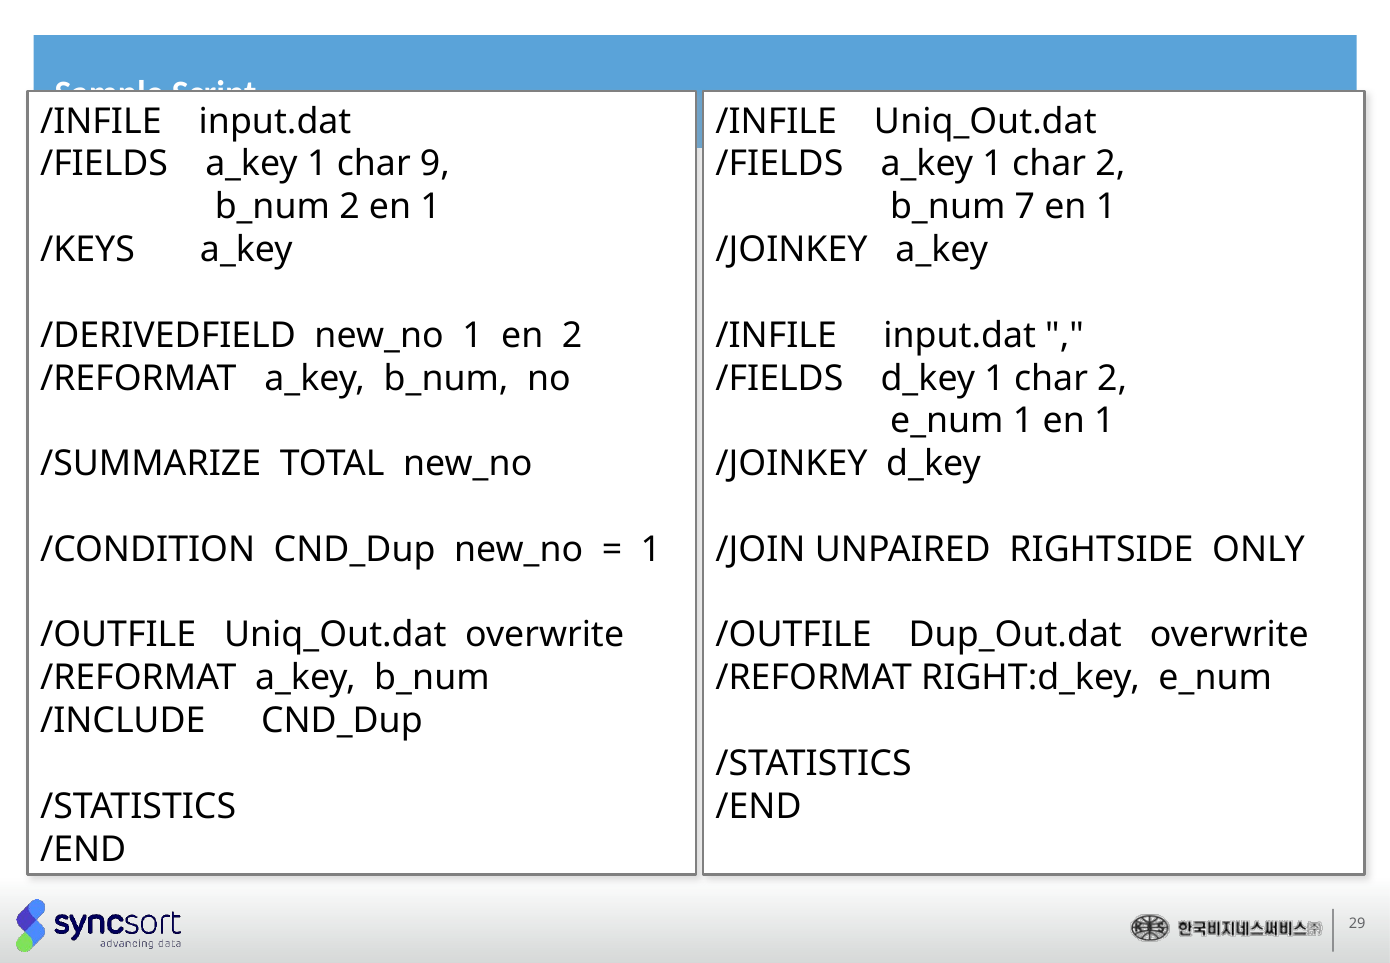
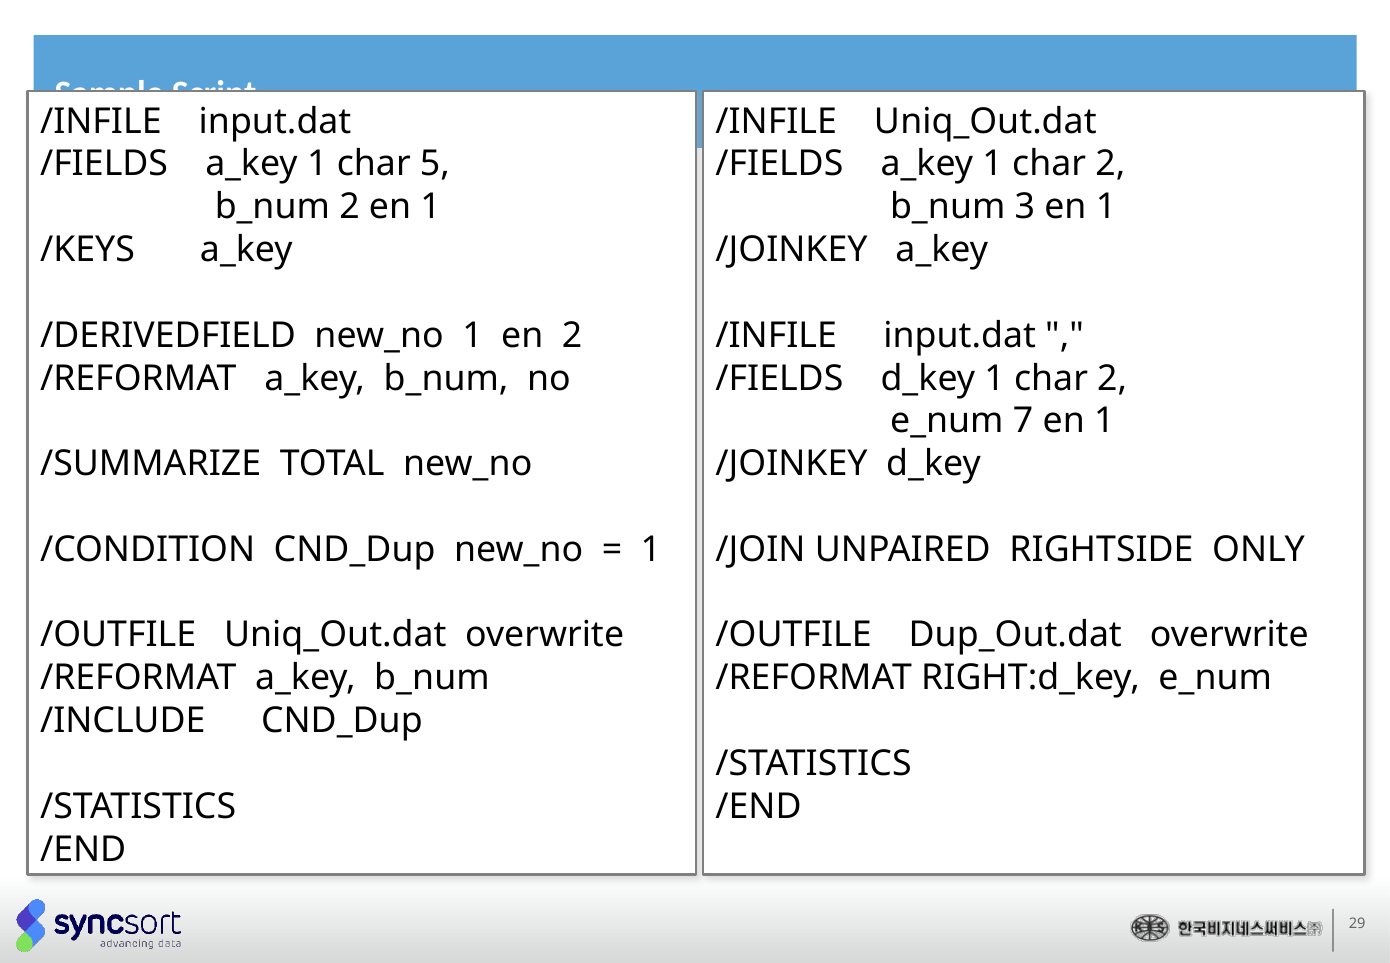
9: 9 -> 5
7: 7 -> 3
e_num 1: 1 -> 7
